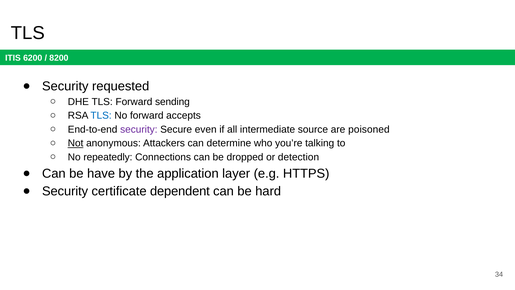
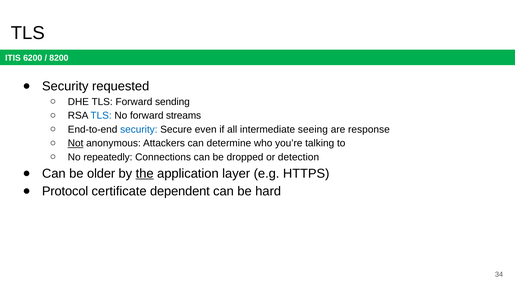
accepts: accepts -> streams
security at (139, 129) colour: purple -> blue
source: source -> seeing
poisoned: poisoned -> response
have: have -> older
the underline: none -> present
Security at (65, 191): Security -> Protocol
